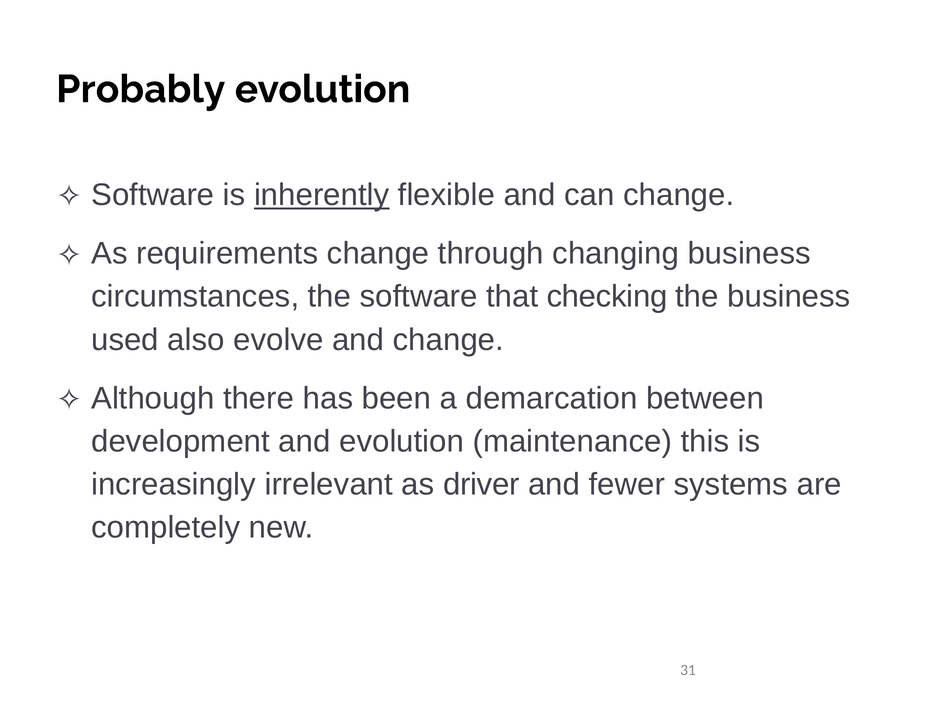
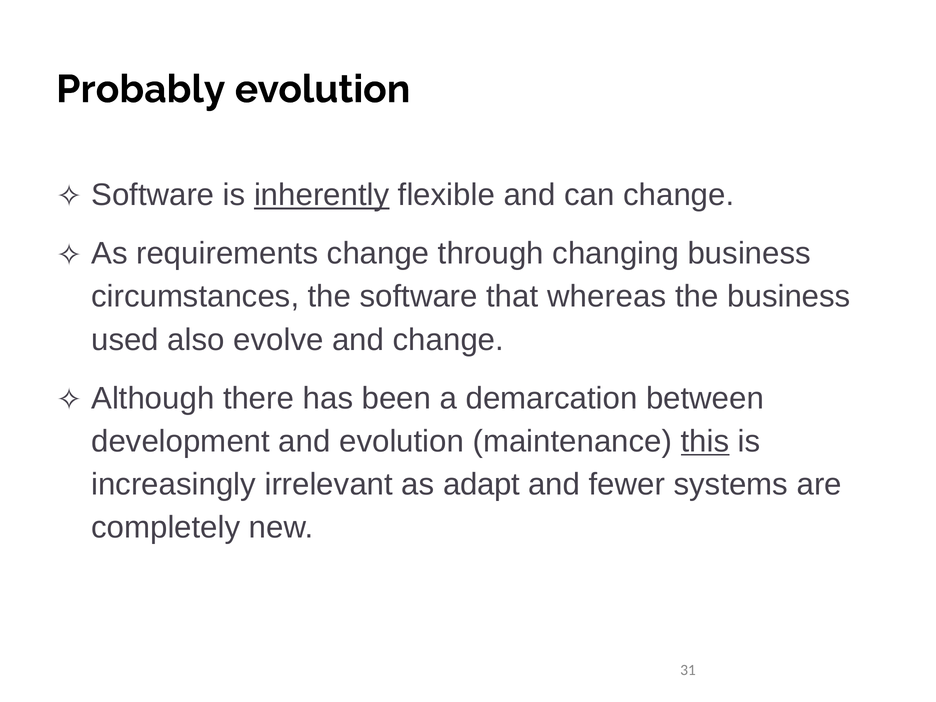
checking: checking -> whereas
this underline: none -> present
driver: driver -> adapt
